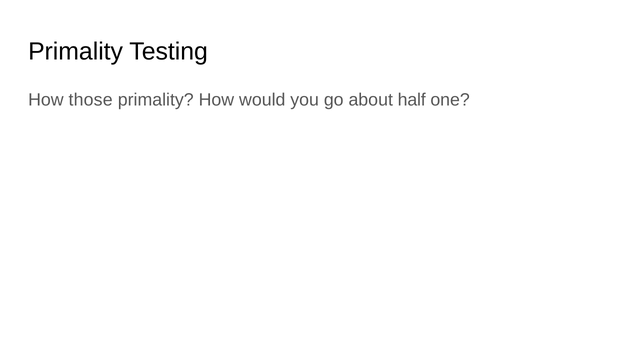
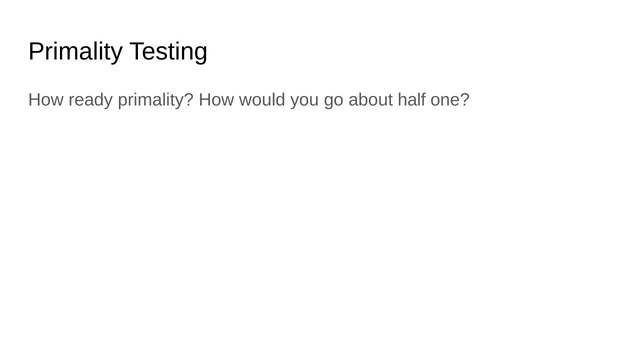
those: those -> ready
